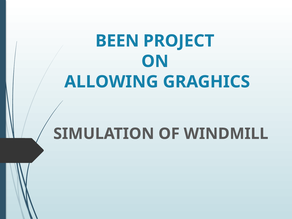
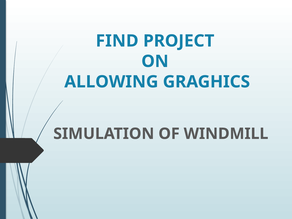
BEEN: BEEN -> FIND
